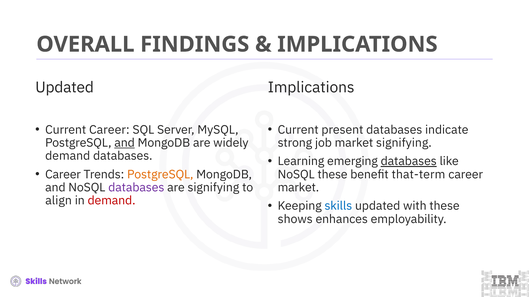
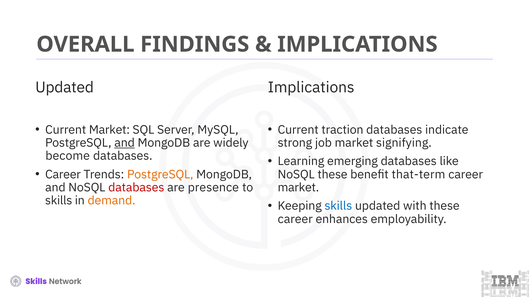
Current Career: Career -> Market
present: present -> traction
demand at (68, 156): demand -> become
databases at (409, 162) underline: present -> none
databases at (136, 188) colour: purple -> red
are signifying: signifying -> presence
align at (59, 201): align -> skills
demand at (112, 201) colour: red -> orange
shows at (295, 219): shows -> career
